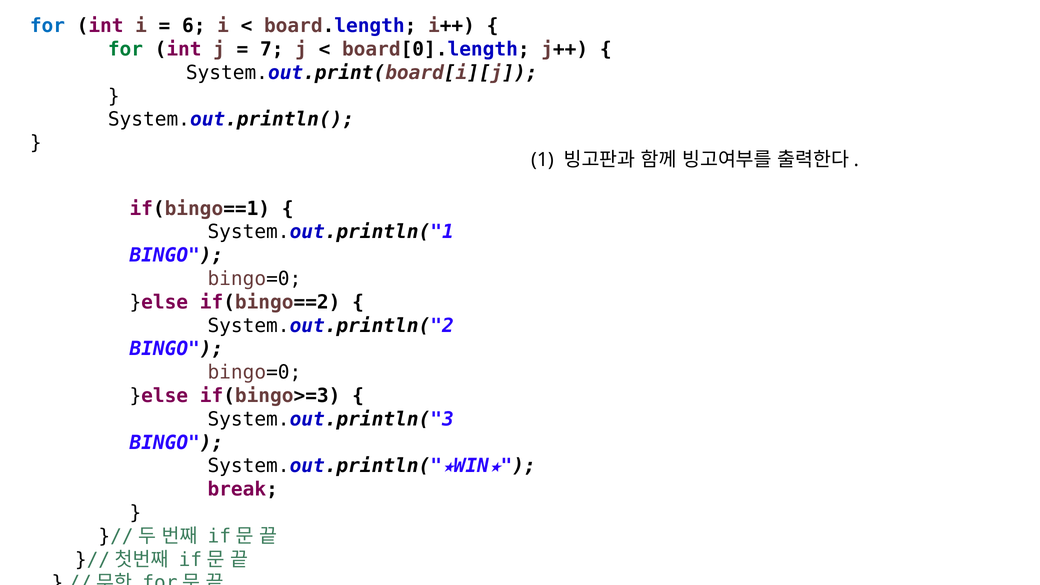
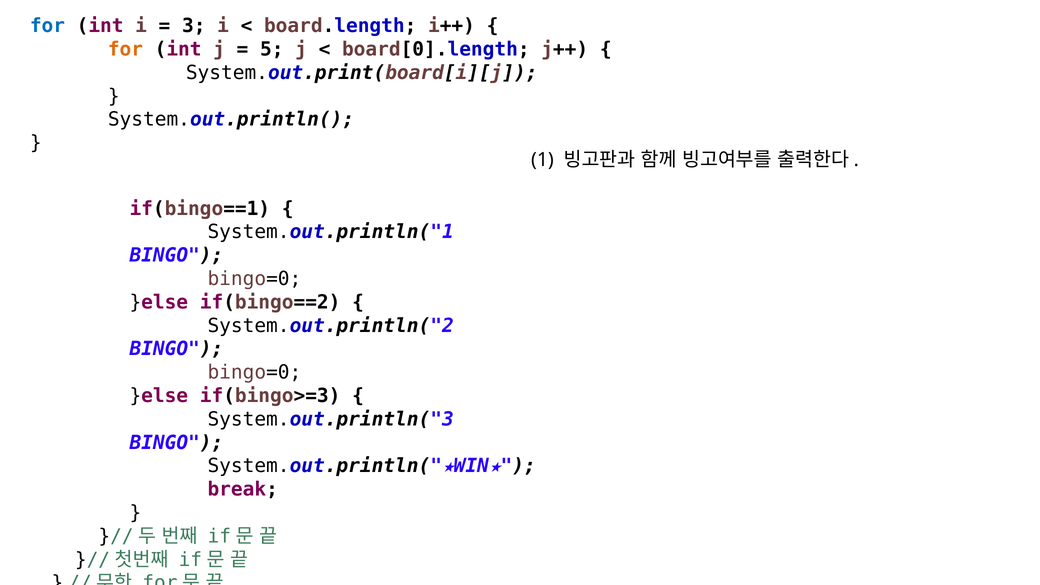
6: 6 -> 3
for at (125, 49) colour: green -> orange
7: 7 -> 5
